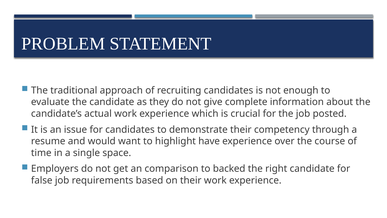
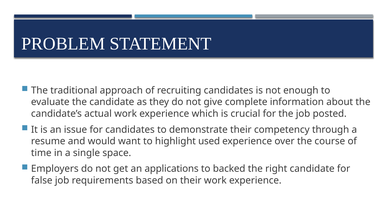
have: have -> used
comparison: comparison -> applications
